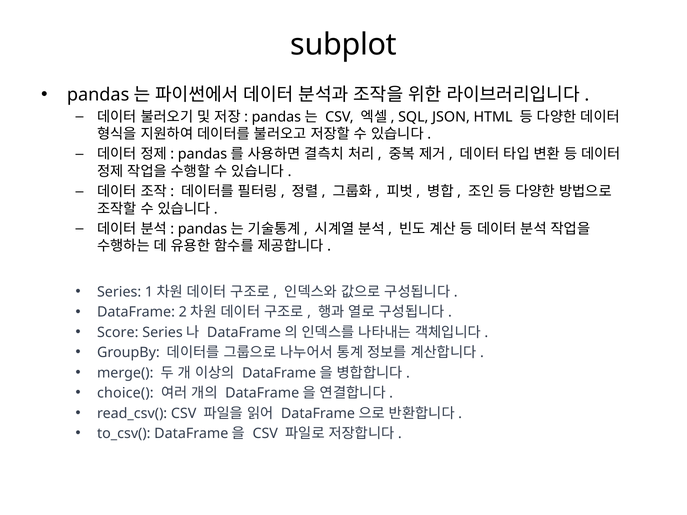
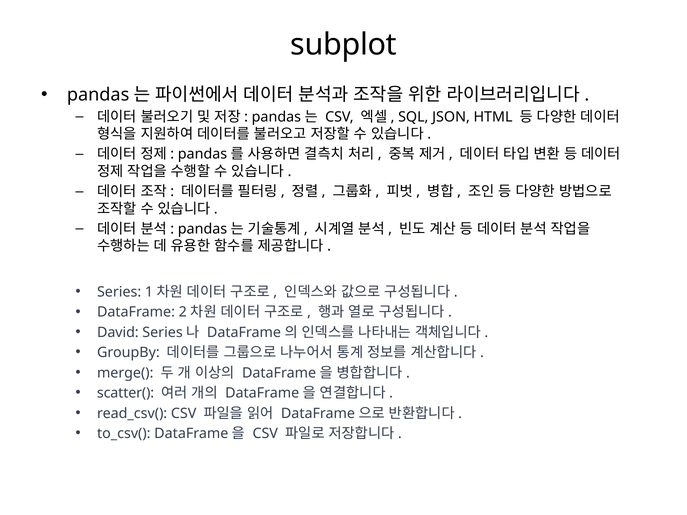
Score: Score -> David
choice(: choice( -> scatter(
